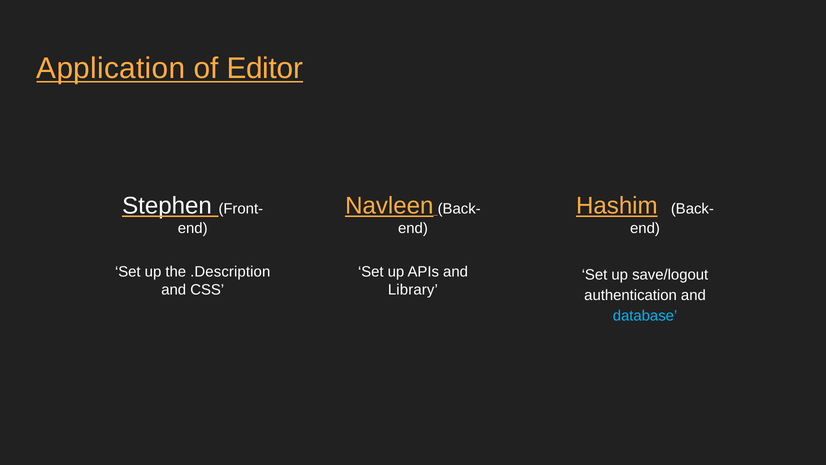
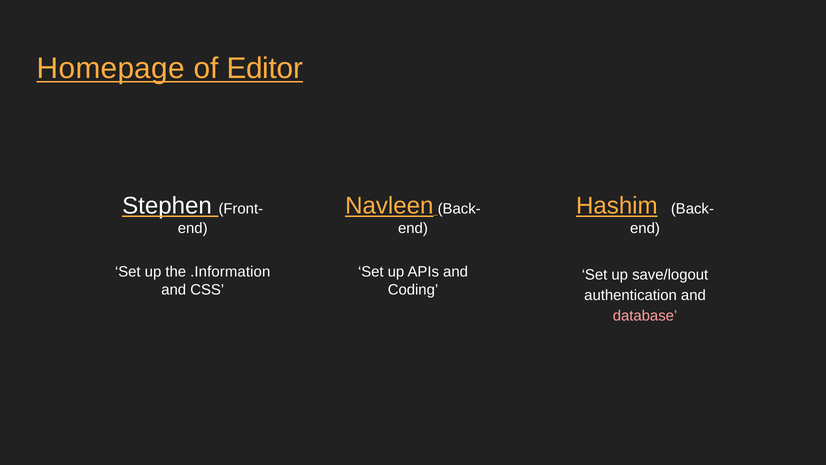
Application: Application -> Homepage
.Description: .Description -> .Information
Library: Library -> Coding
database colour: light blue -> pink
